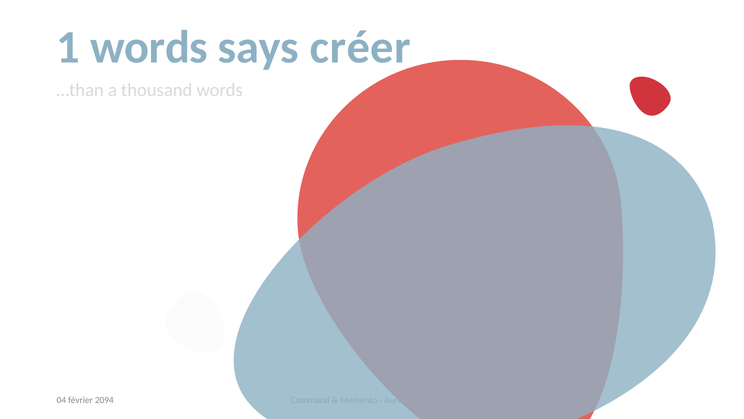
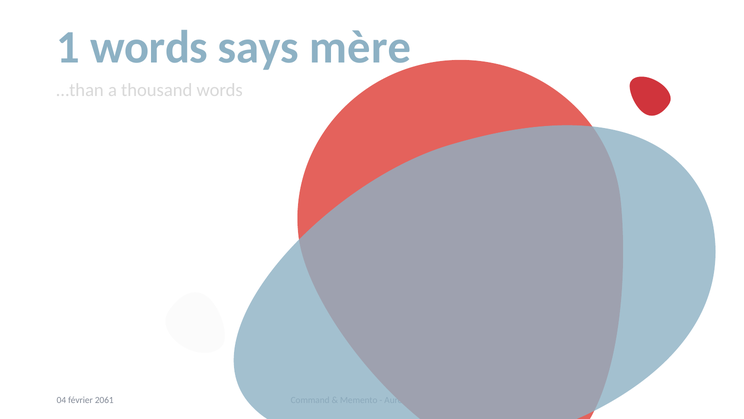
créer: créer -> mère
2094: 2094 -> 2061
